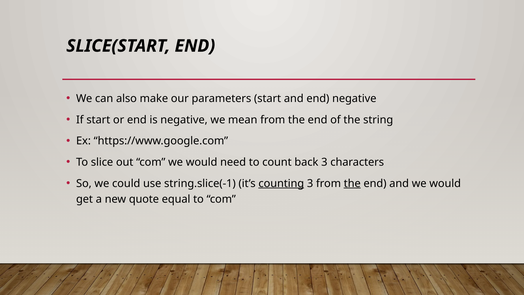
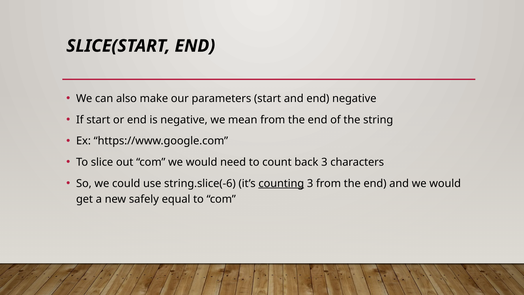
string.slice(-1: string.slice(-1 -> string.slice(-6
the at (352, 183) underline: present -> none
quote: quote -> safely
